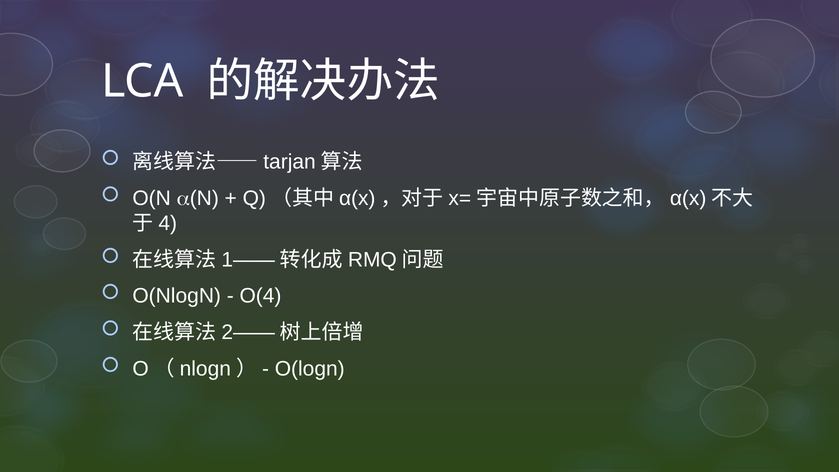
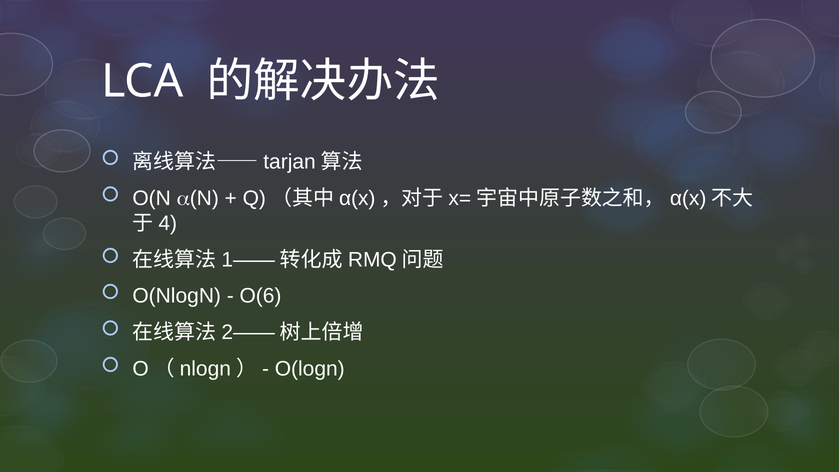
O(4: O(4 -> O(6
